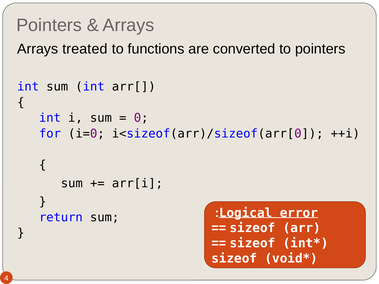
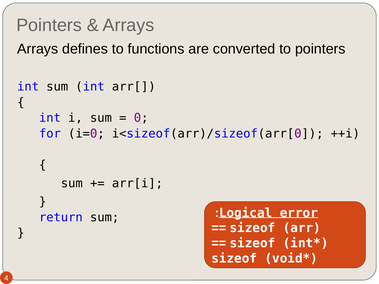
treated: treated -> defines
